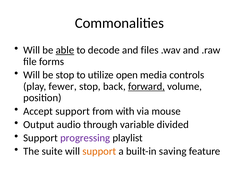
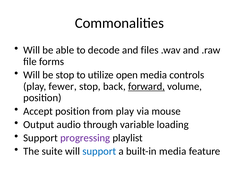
able underline: present -> none
Accept support: support -> position
from with: with -> play
divided: divided -> loading
support at (99, 152) colour: orange -> blue
built-in saving: saving -> media
